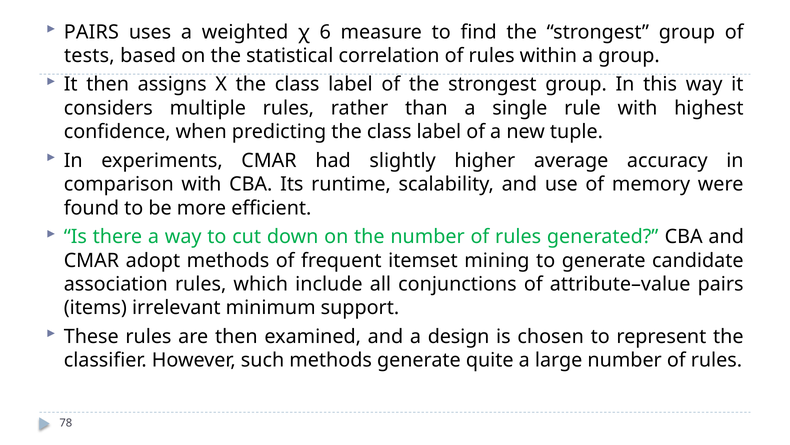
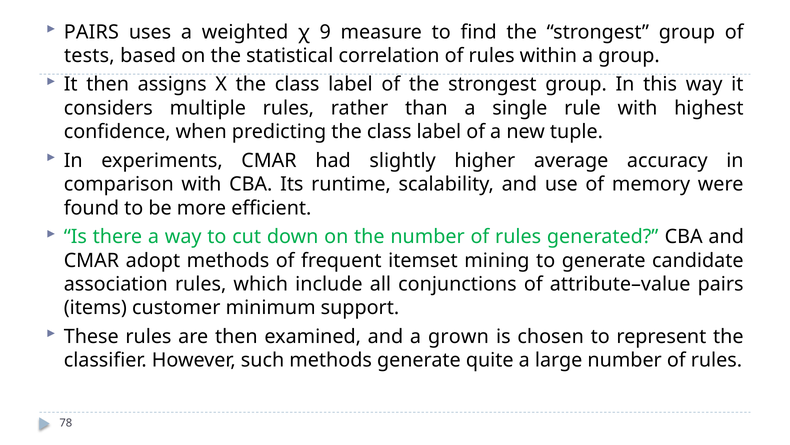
6: 6 -> 9
irrelevant: irrelevant -> customer
design: design -> grown
